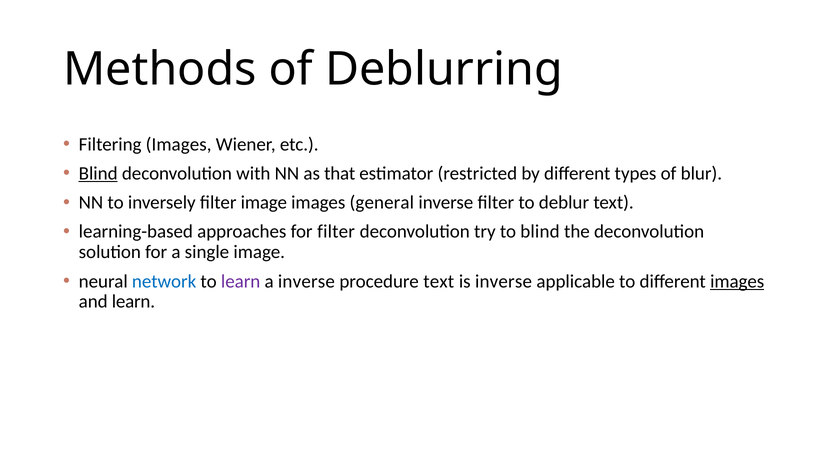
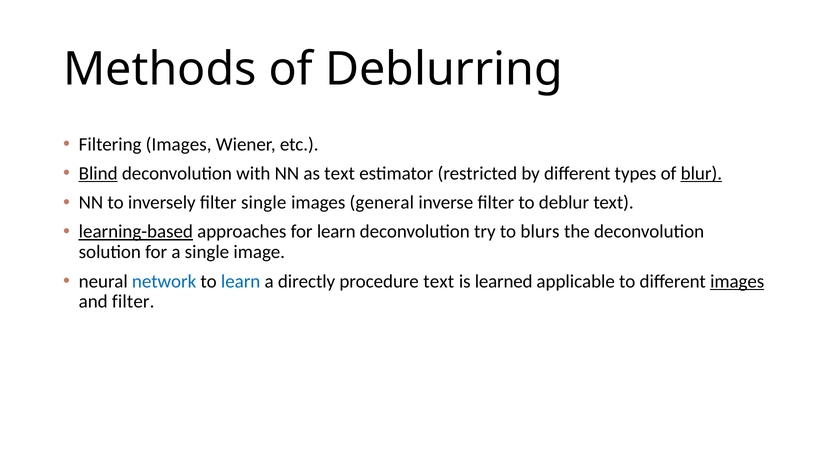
as that: that -> text
blur underline: none -> present
filter image: image -> single
learning-based underline: none -> present
for filter: filter -> learn
to blind: blind -> blurs
learn at (241, 281) colour: purple -> blue
a inverse: inverse -> directly
is inverse: inverse -> learned
and learn: learn -> filter
